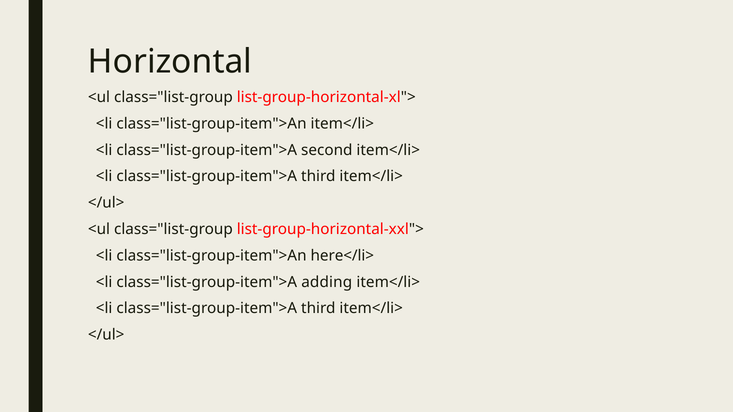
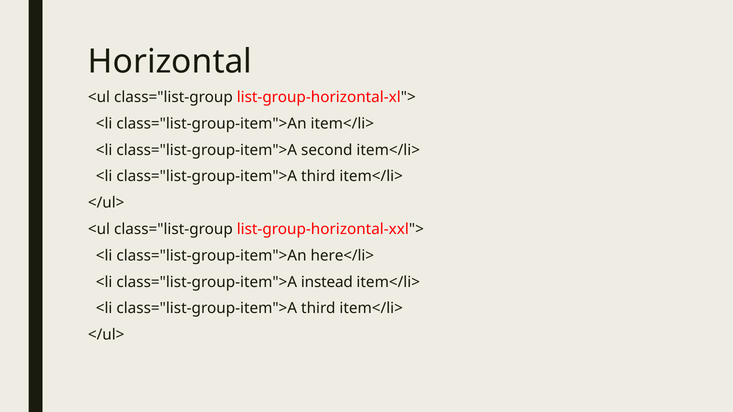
adding: adding -> instead
